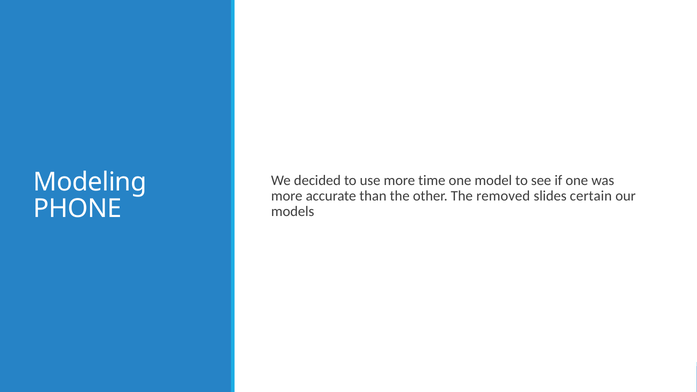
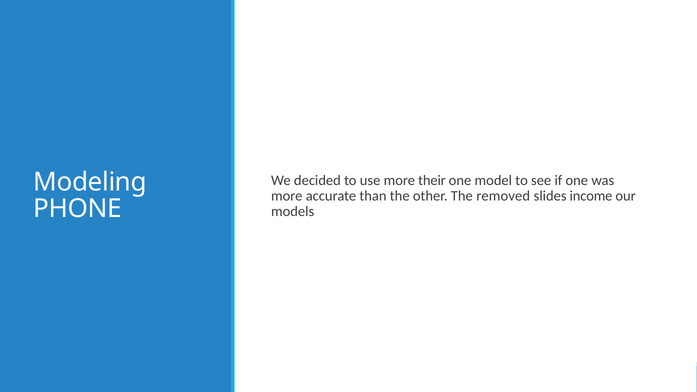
time: time -> their
certain: certain -> income
